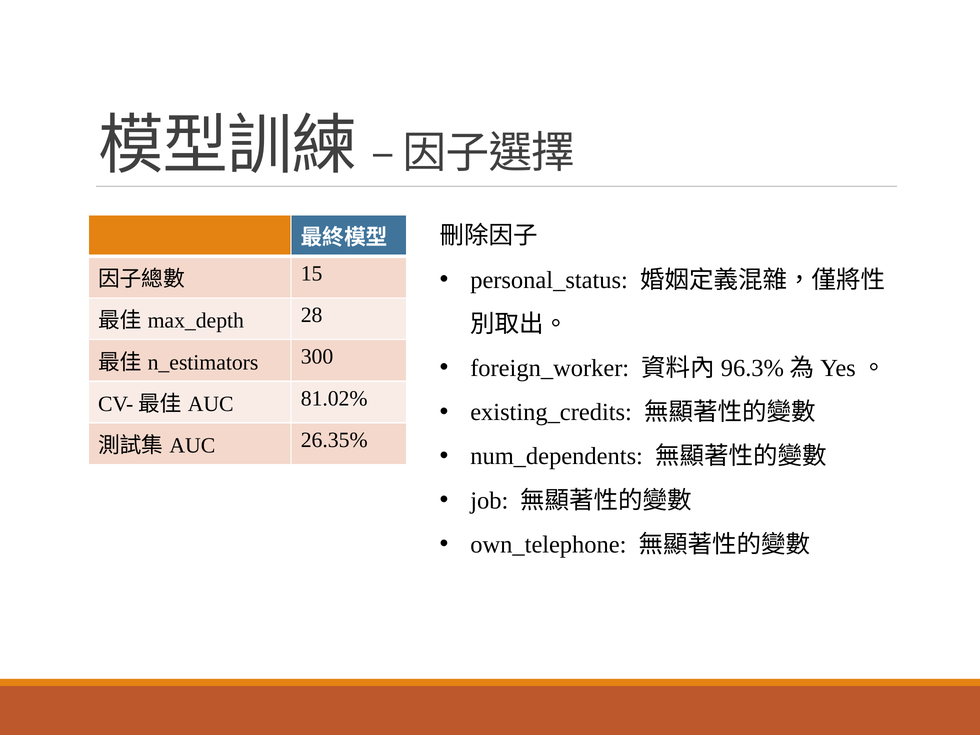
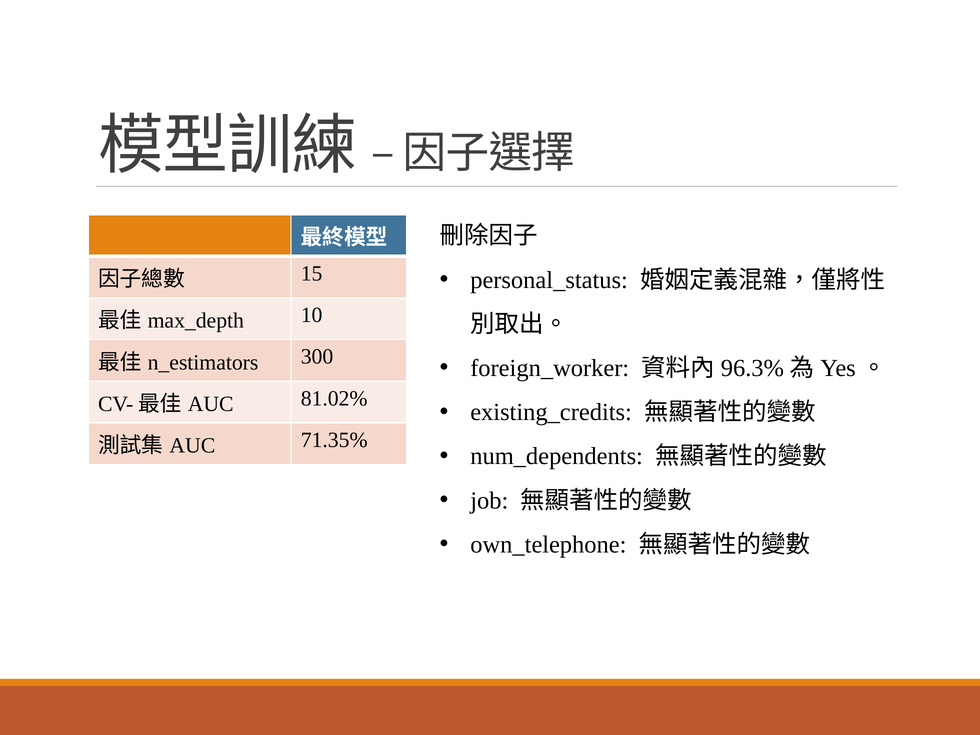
28: 28 -> 10
26.35%: 26.35% -> 71.35%
